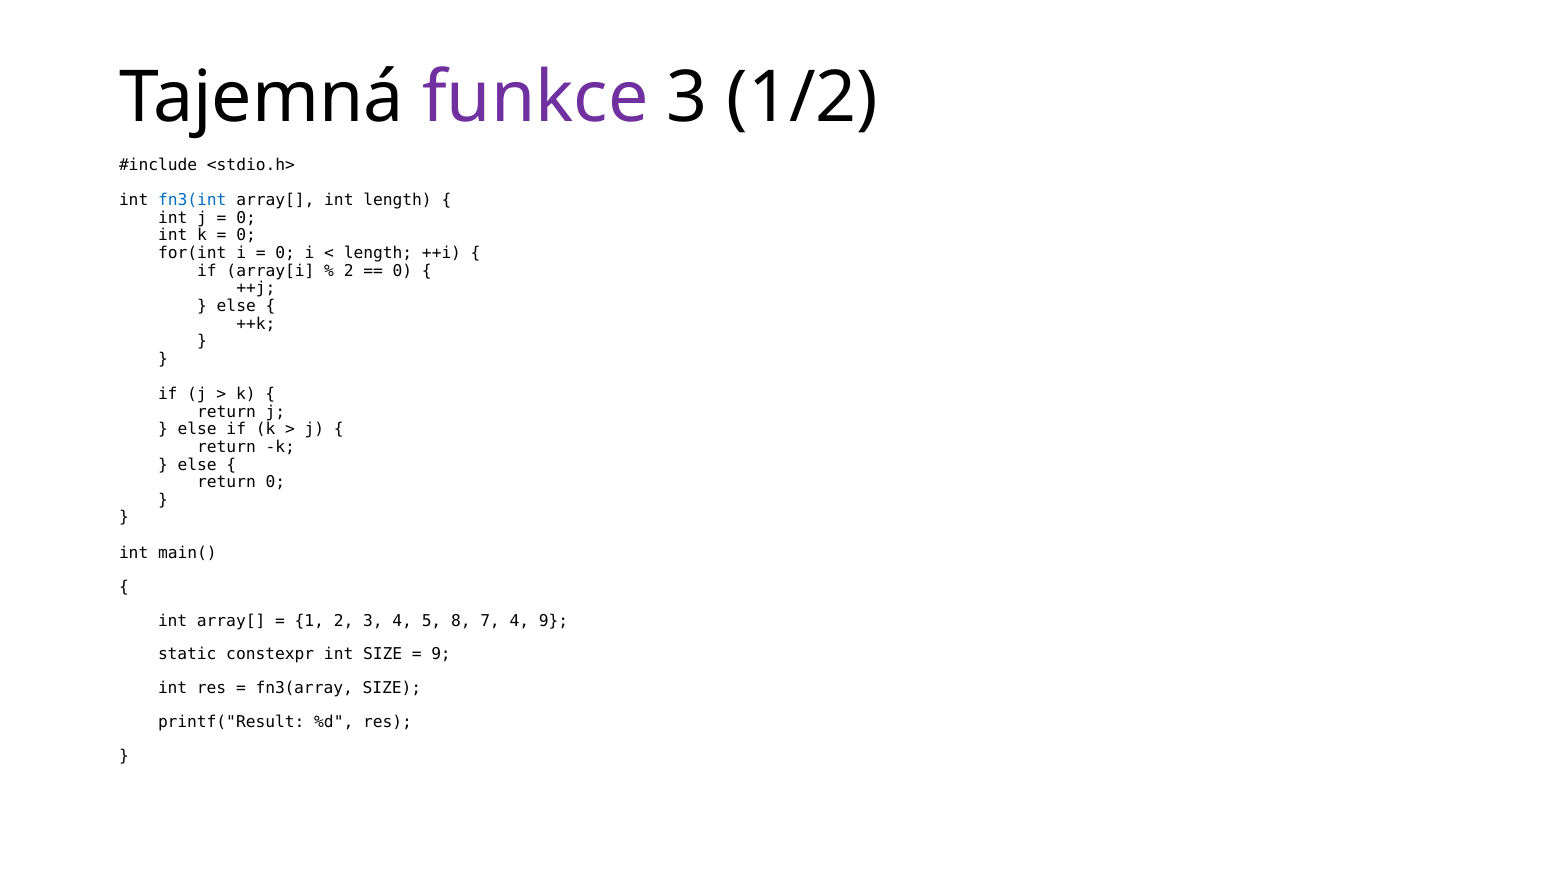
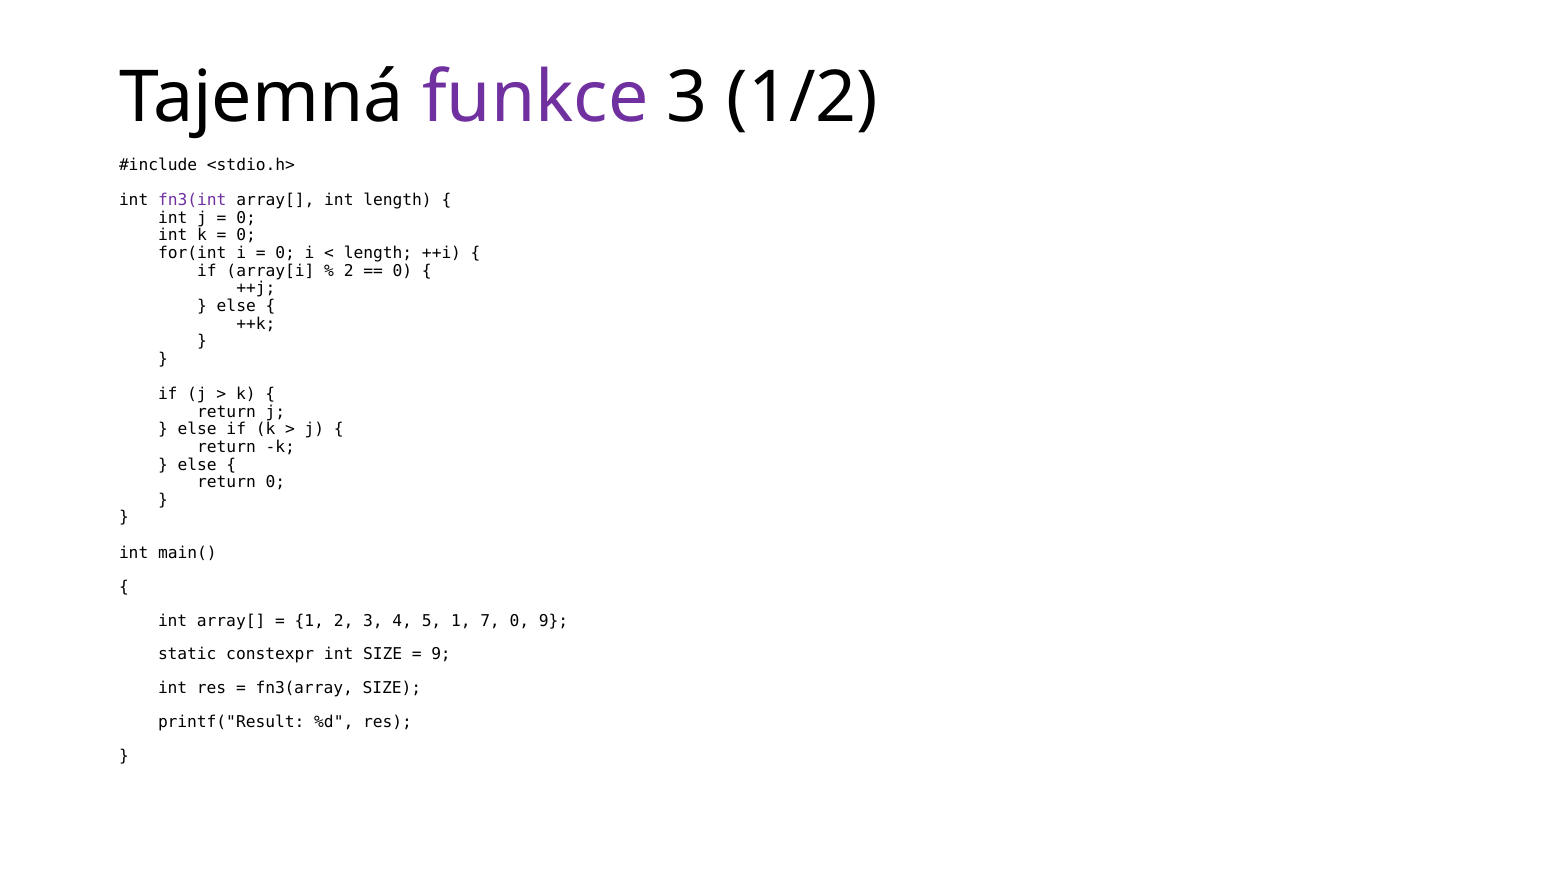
fn3(int colour: blue -> purple
5 8: 8 -> 1
7 4: 4 -> 0
